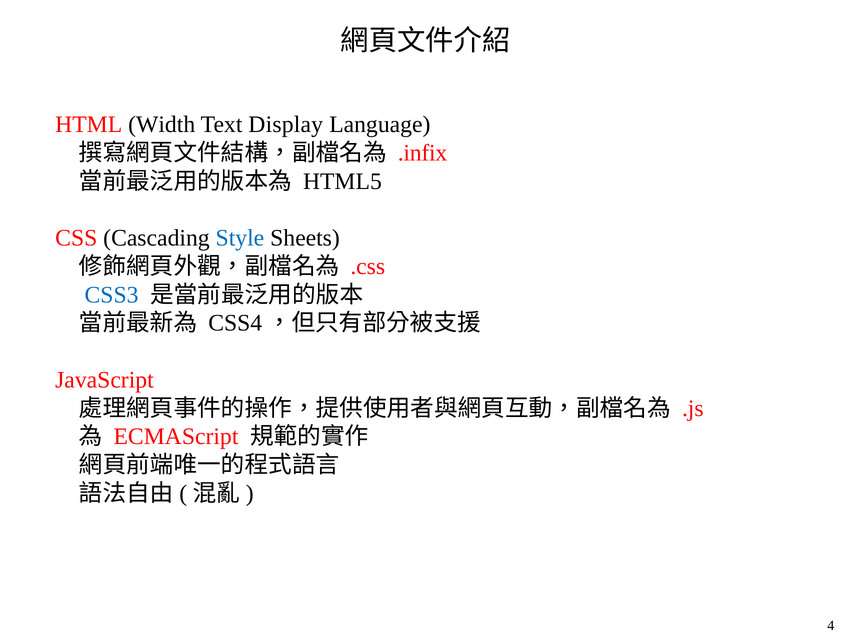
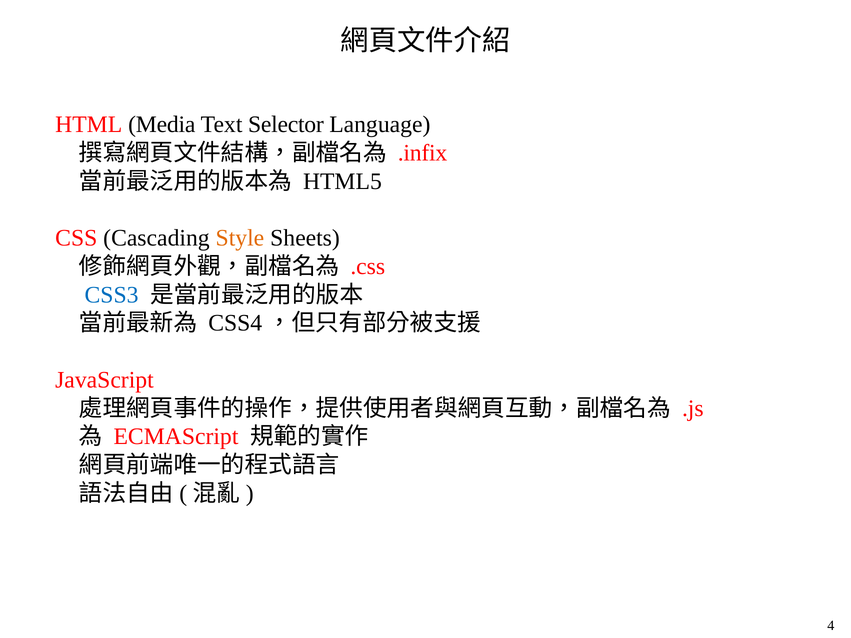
Width: Width -> Media
Display: Display -> Selector
Style colour: blue -> orange
